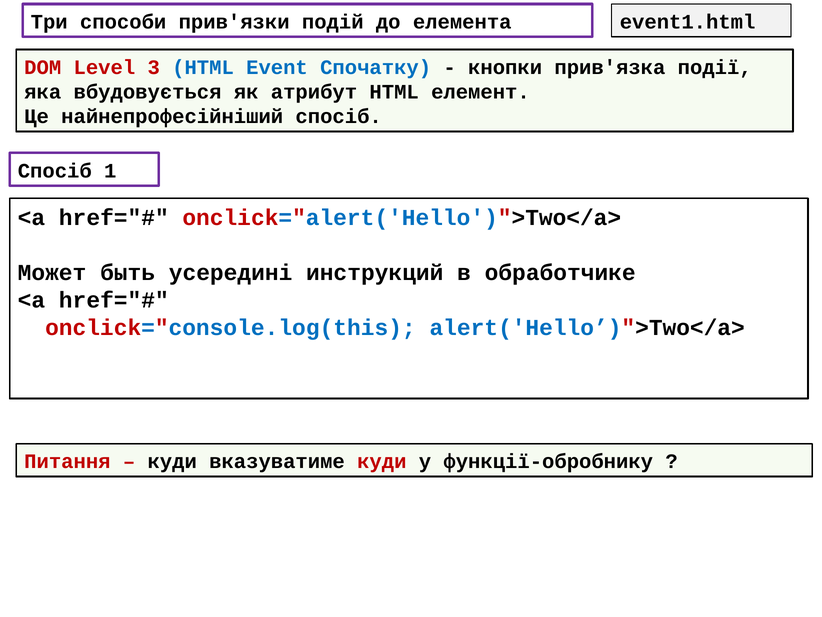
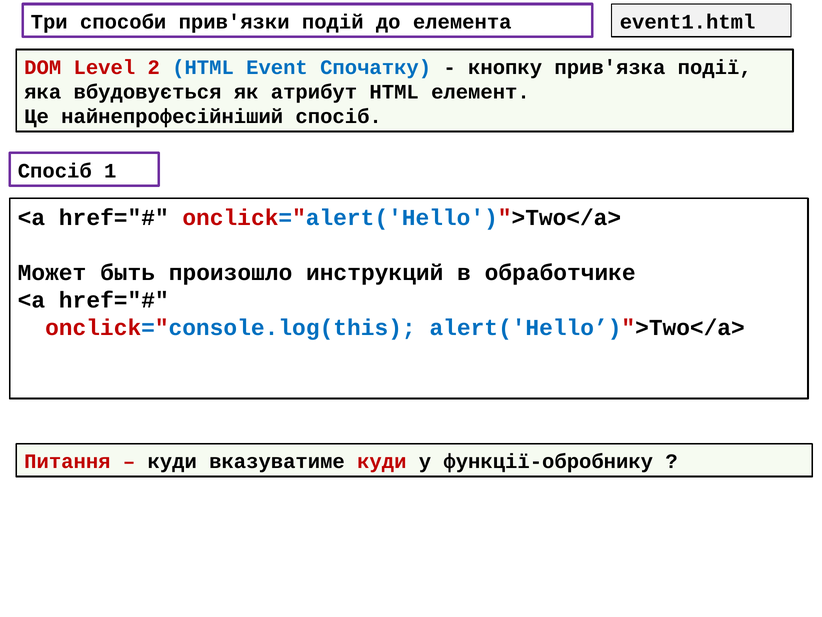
3: 3 -> 2
кнопки: кнопки -> кнопку
усередині: усередині -> произошло
